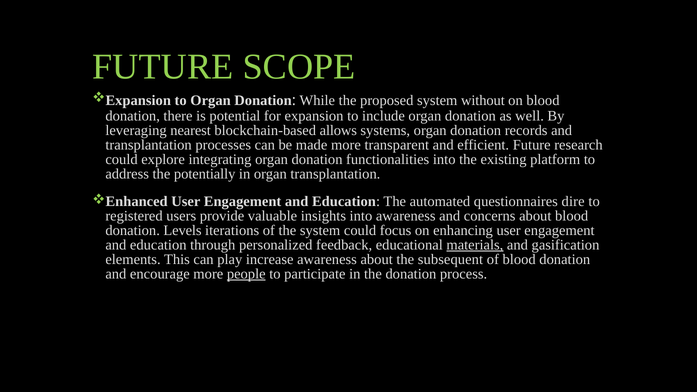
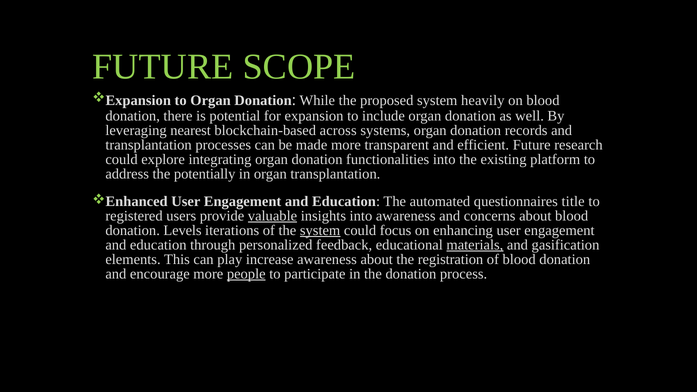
without: without -> heavily
allows: allows -> across
dire: dire -> title
valuable underline: none -> present
system at (320, 230) underline: none -> present
subsequent: subsequent -> registration
